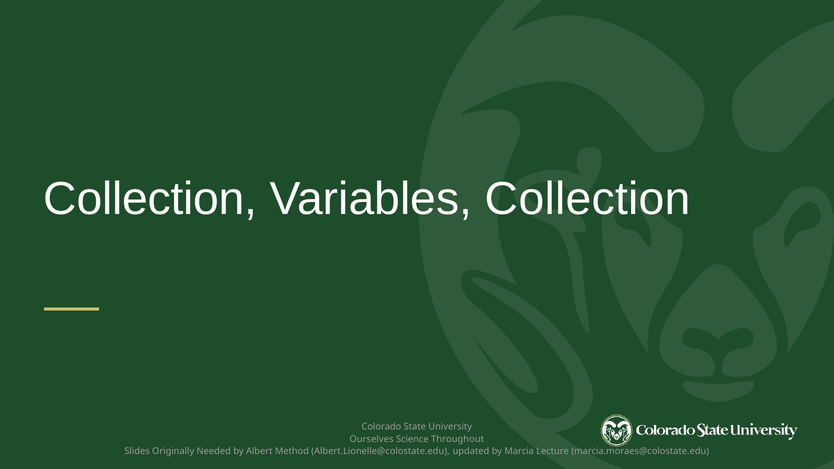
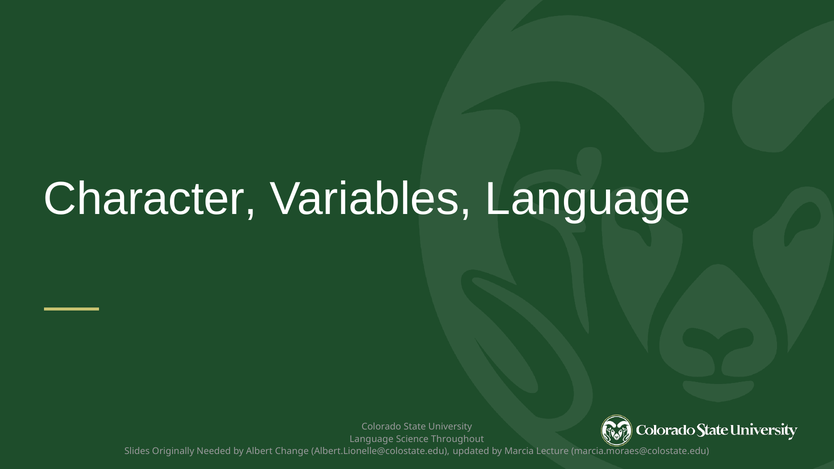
Collection at (150, 199): Collection -> Character
Variables Collection: Collection -> Language
Ourselves at (372, 439): Ourselves -> Language
Method: Method -> Change
